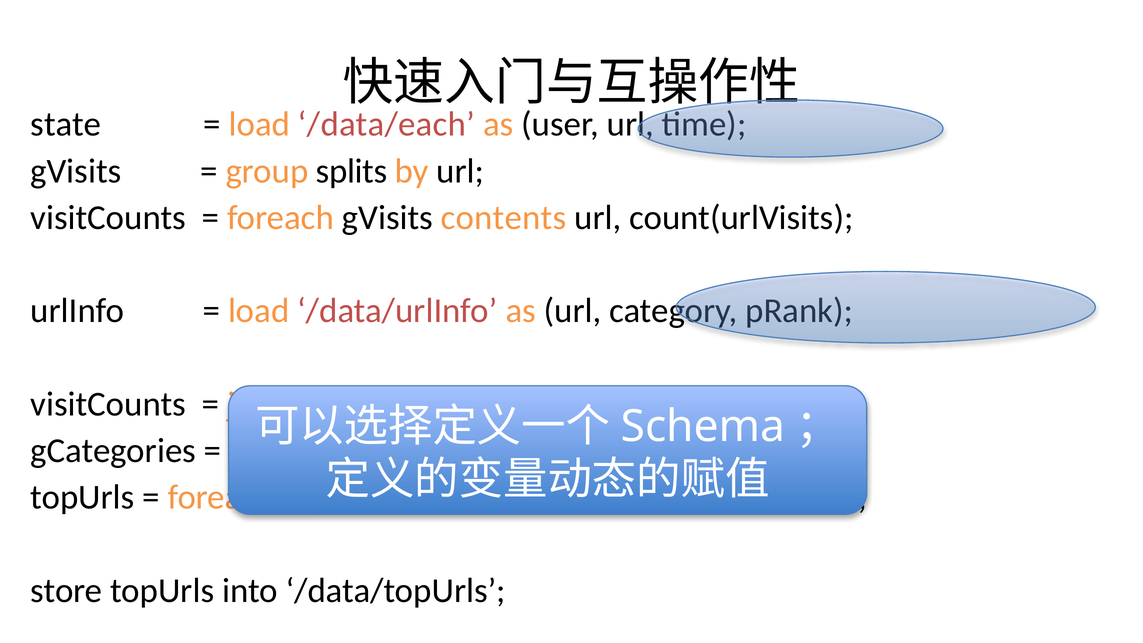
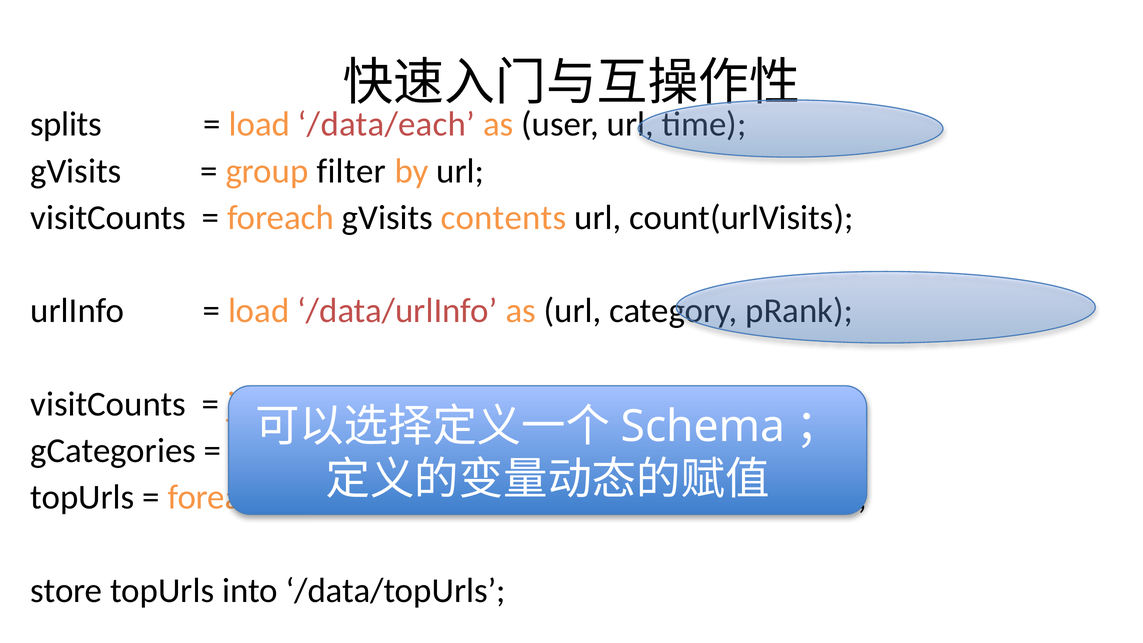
state: state -> splits
splits: splits -> filter
